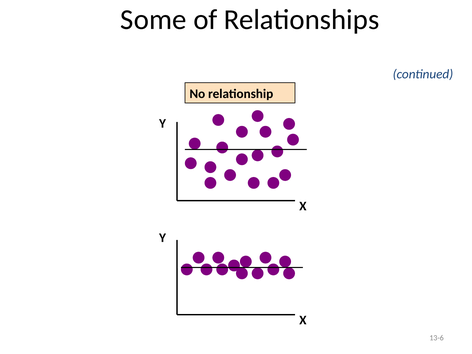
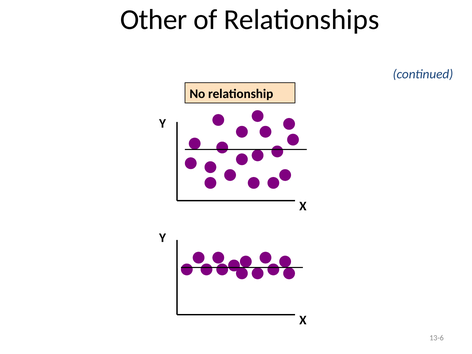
Some: Some -> Other
